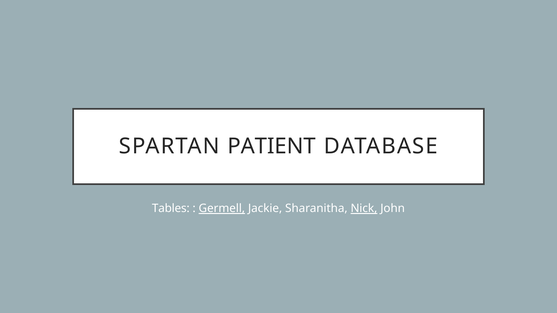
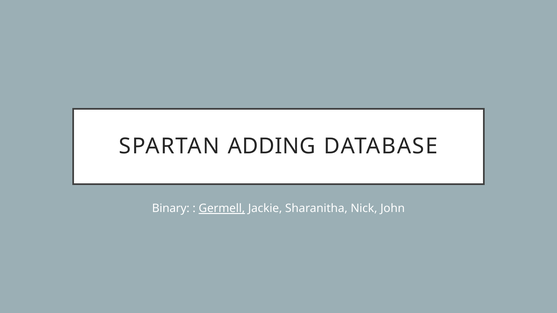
PATIENT: PATIENT -> ADDING
Tables: Tables -> Binary
Nick underline: present -> none
